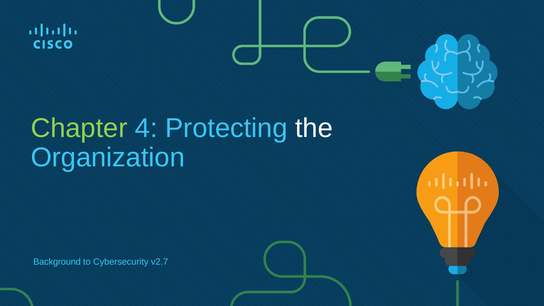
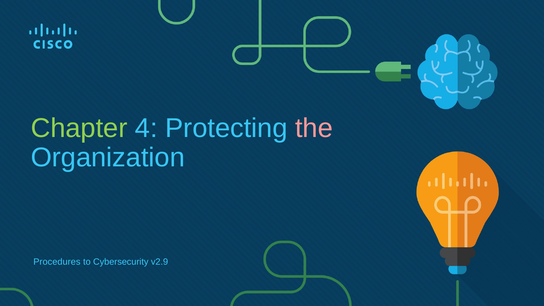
the colour: white -> pink
Background: Background -> Procedures
v2.7: v2.7 -> v2.9
